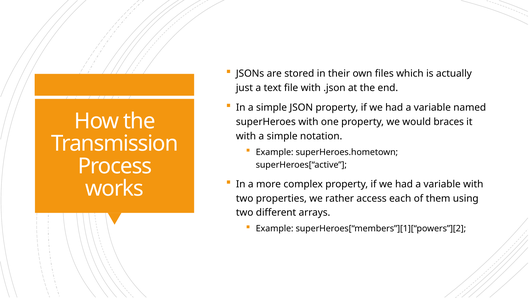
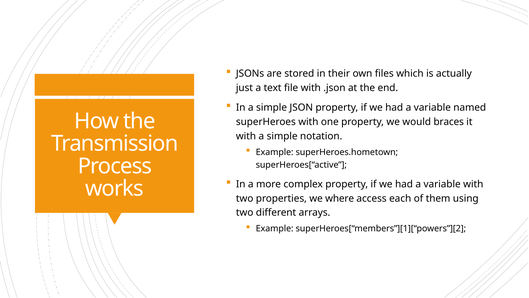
rather: rather -> where
